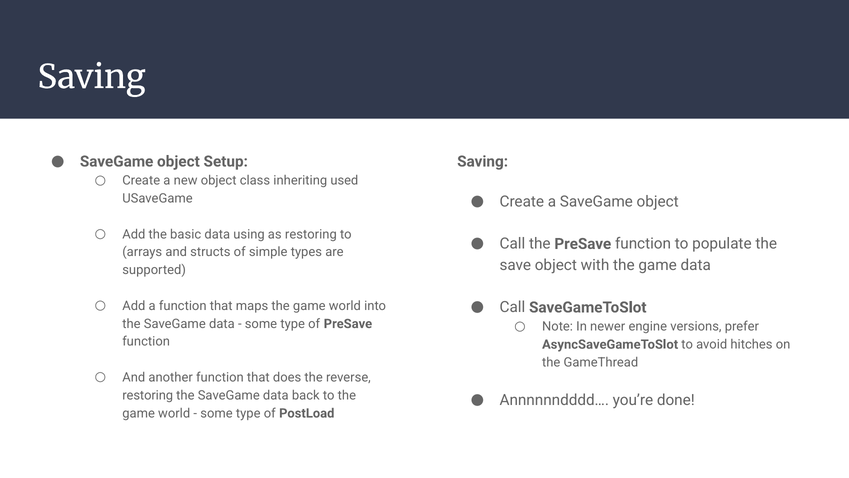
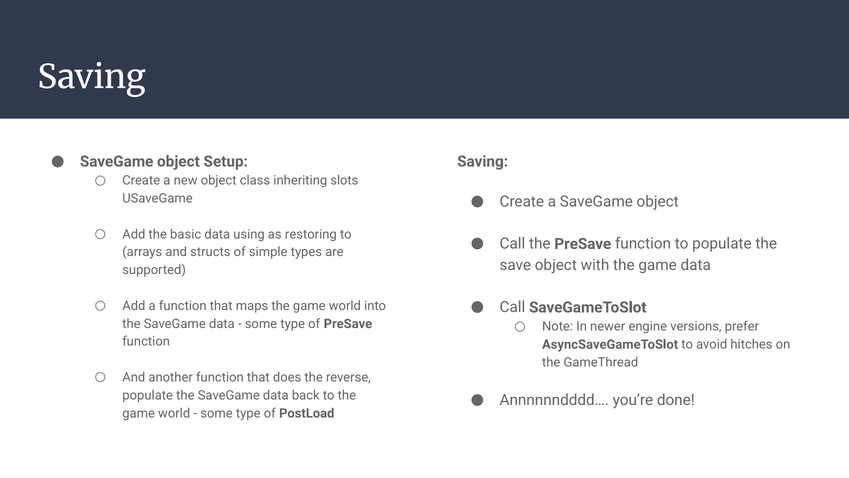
used: used -> slots
restoring at (148, 395): restoring -> populate
